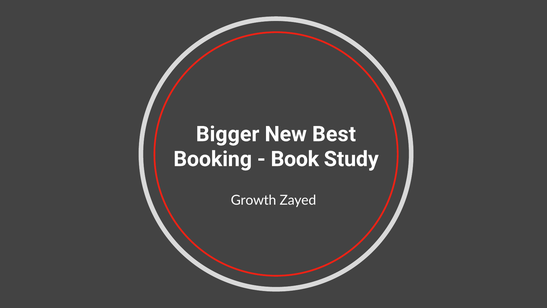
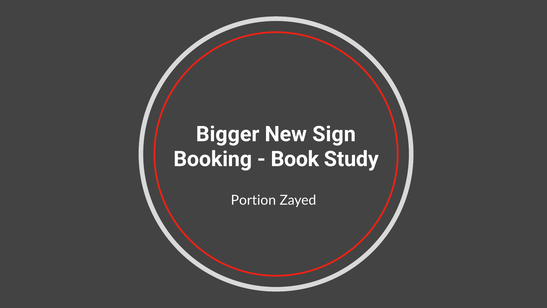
Best: Best -> Sign
Growth: Growth -> Portion
